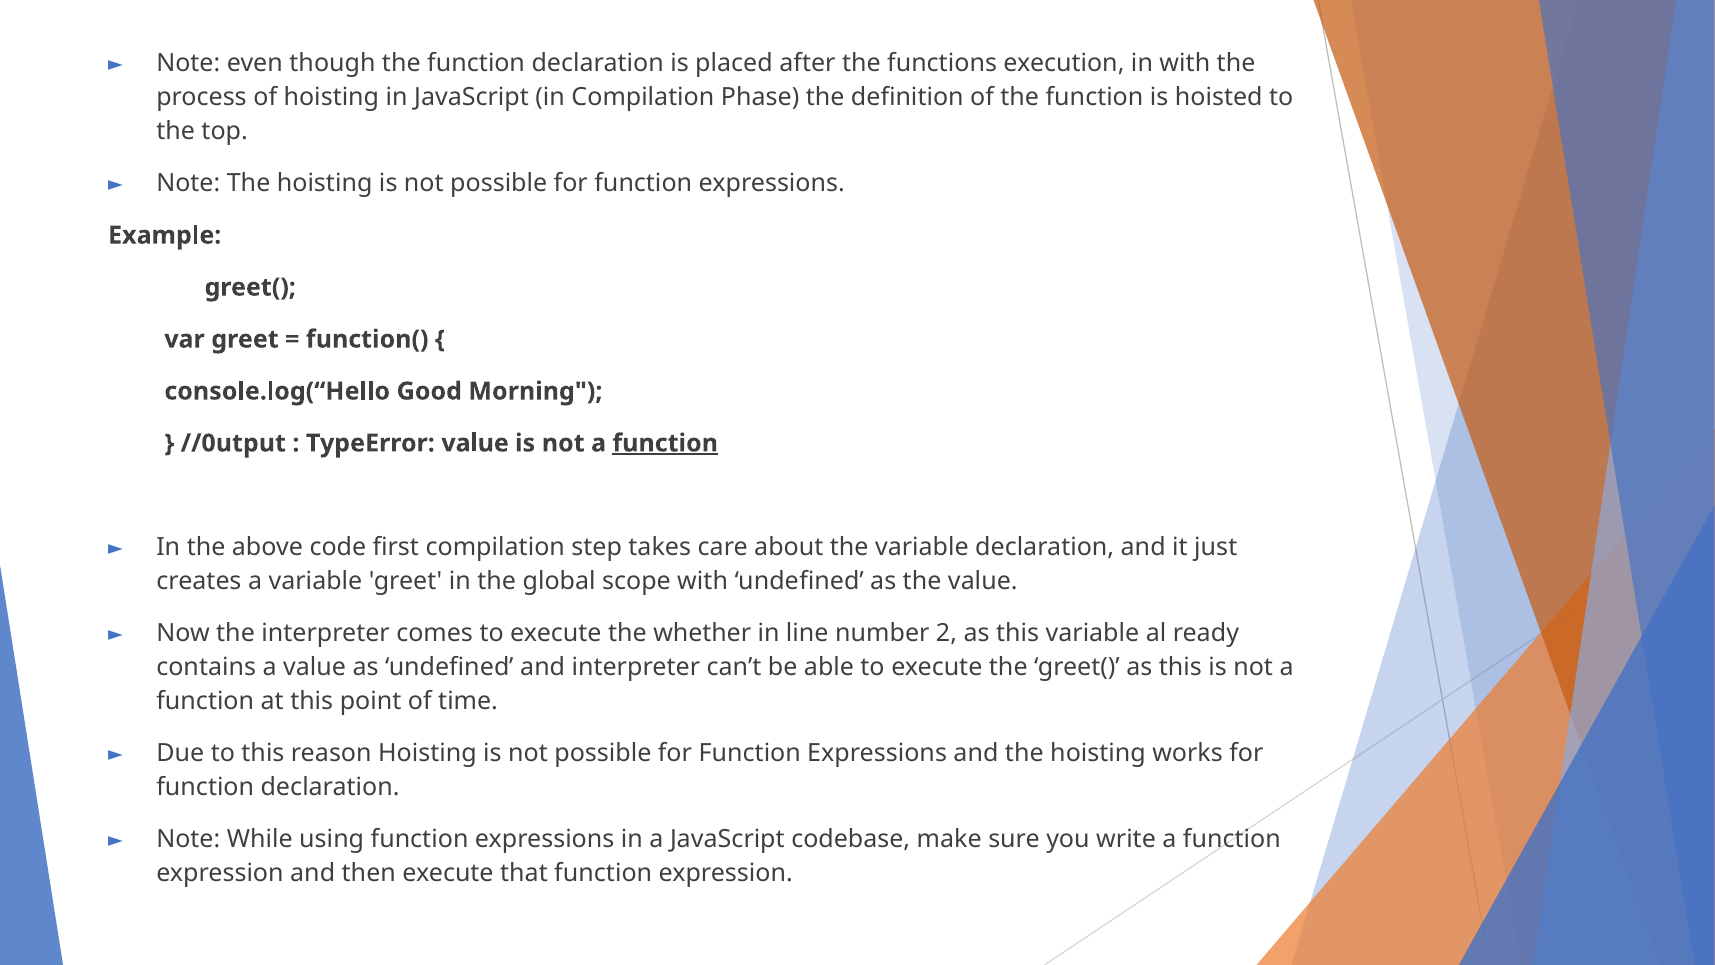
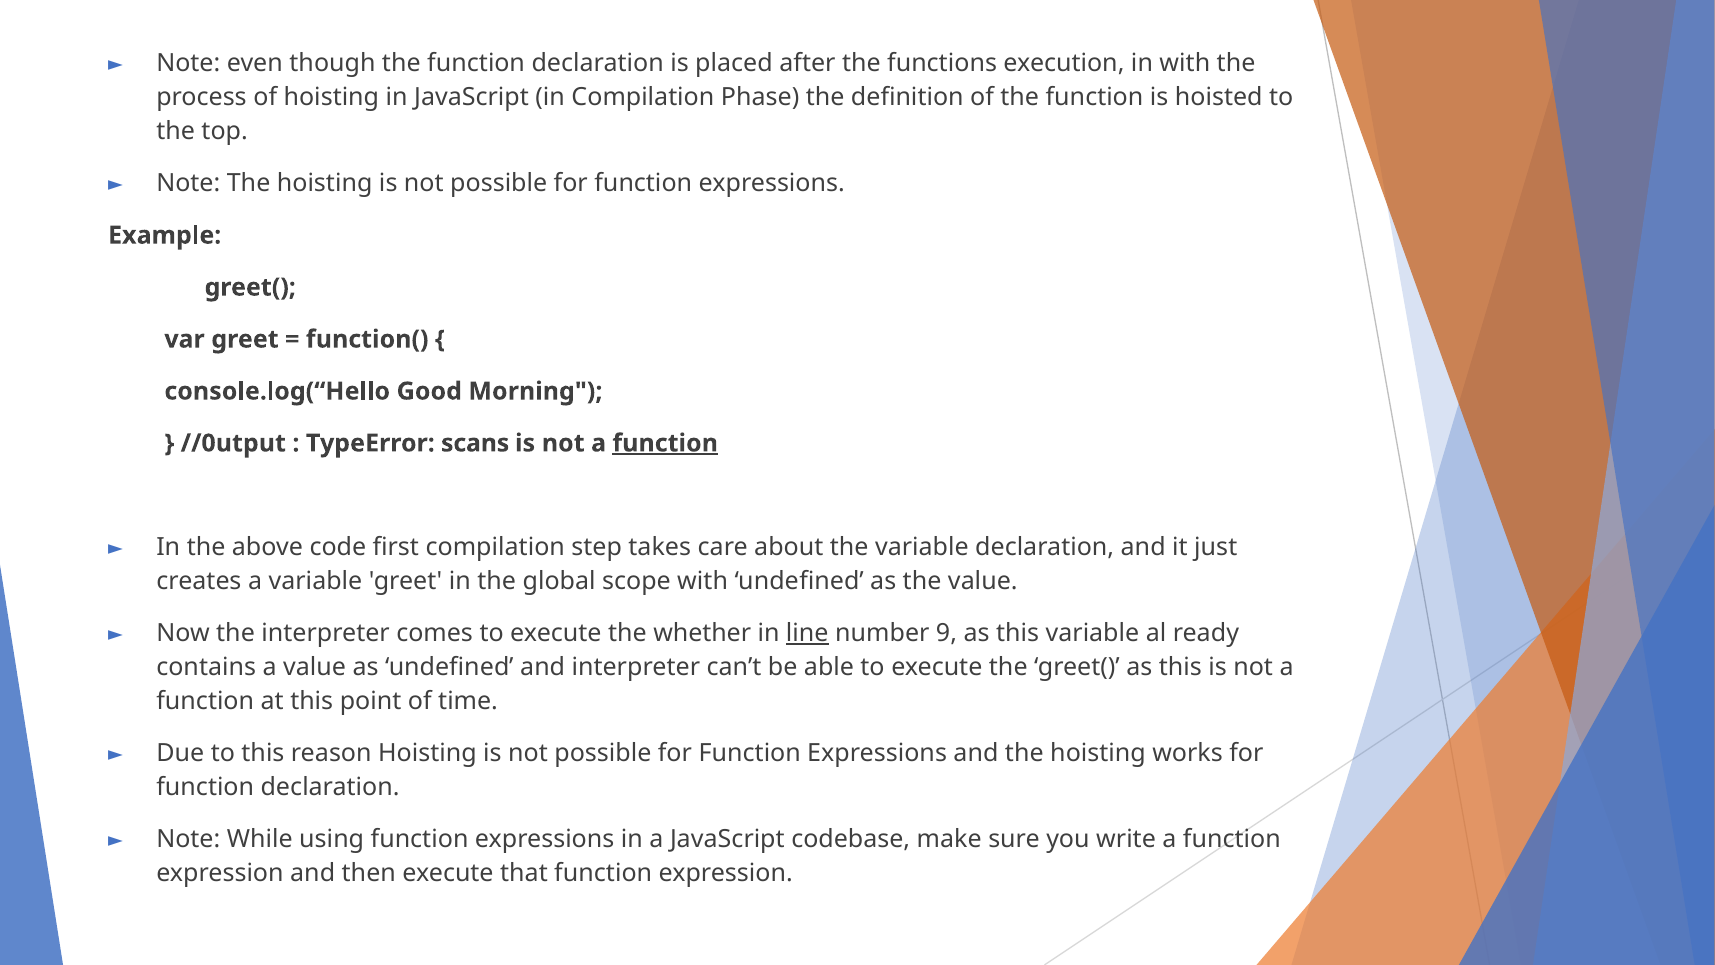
TypeError value: value -> scans
line underline: none -> present
2: 2 -> 9
